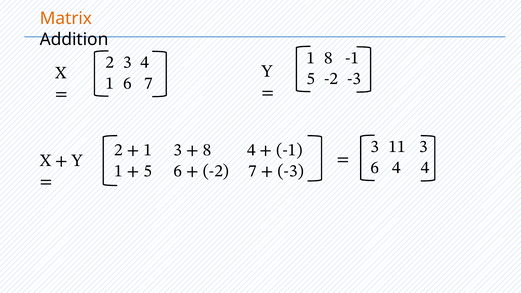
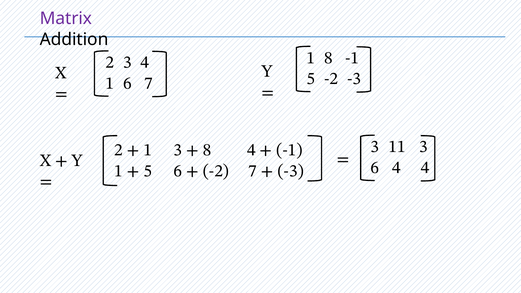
Matrix colour: orange -> purple
